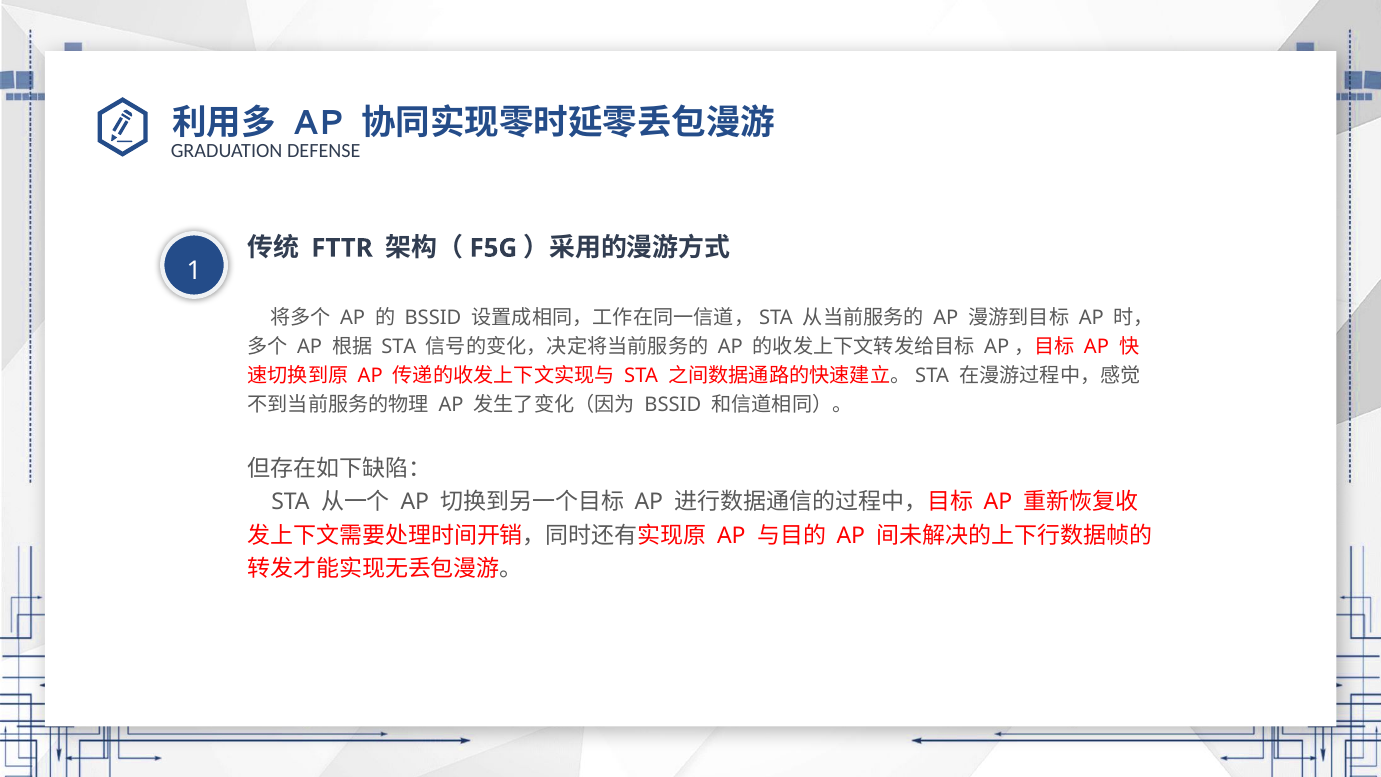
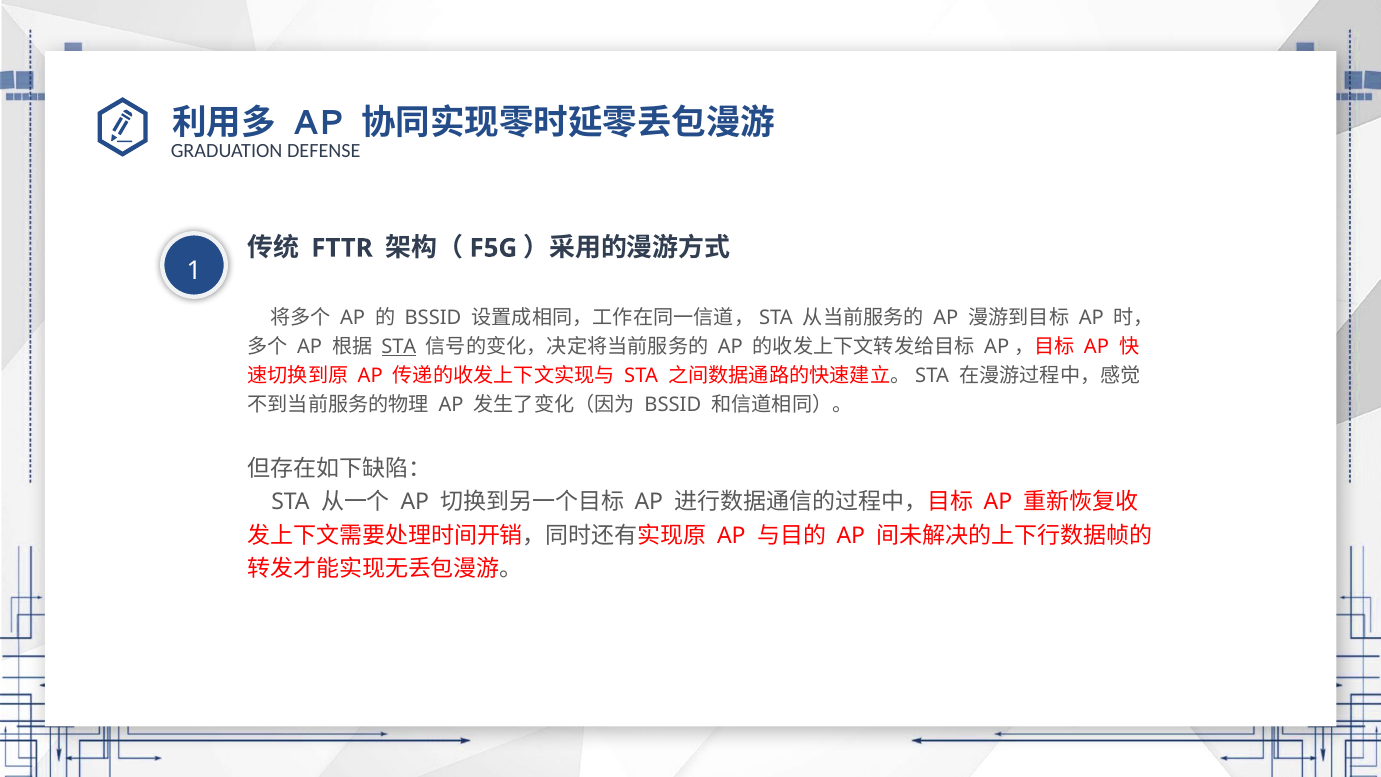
STA at (399, 346) underline: none -> present
